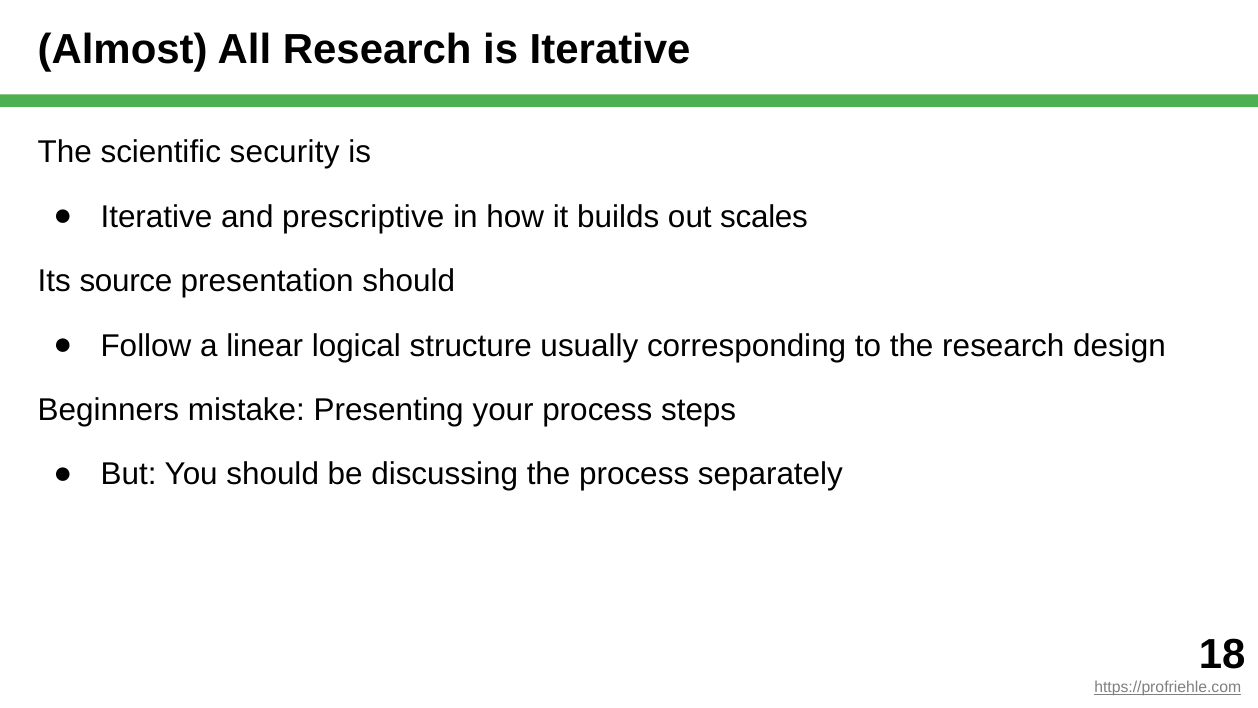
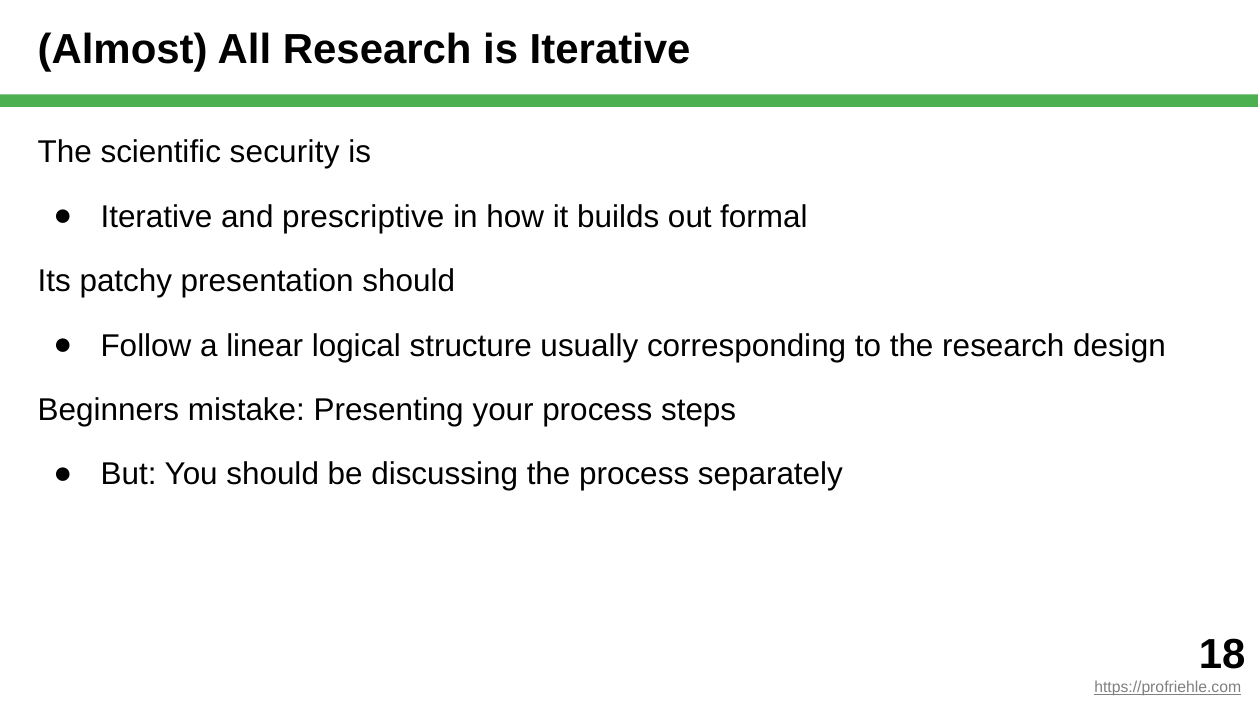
scales: scales -> formal
source: source -> patchy
